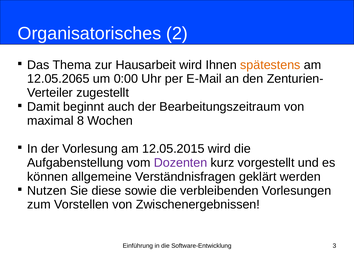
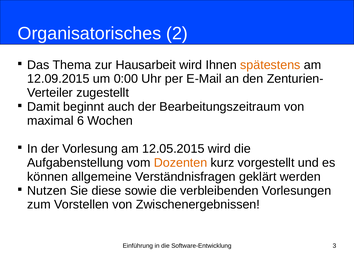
12.05.2065: 12.05.2065 -> 12.09.2015
8: 8 -> 6
Dozenten colour: purple -> orange
